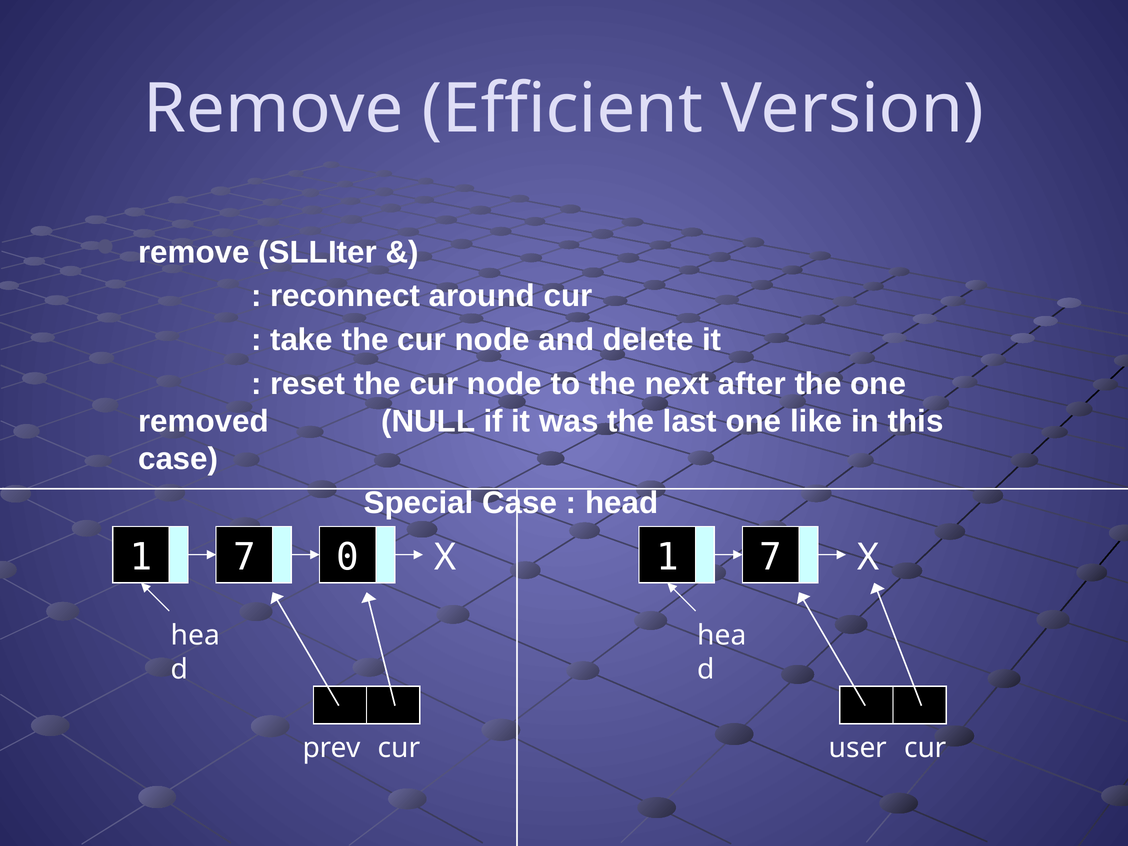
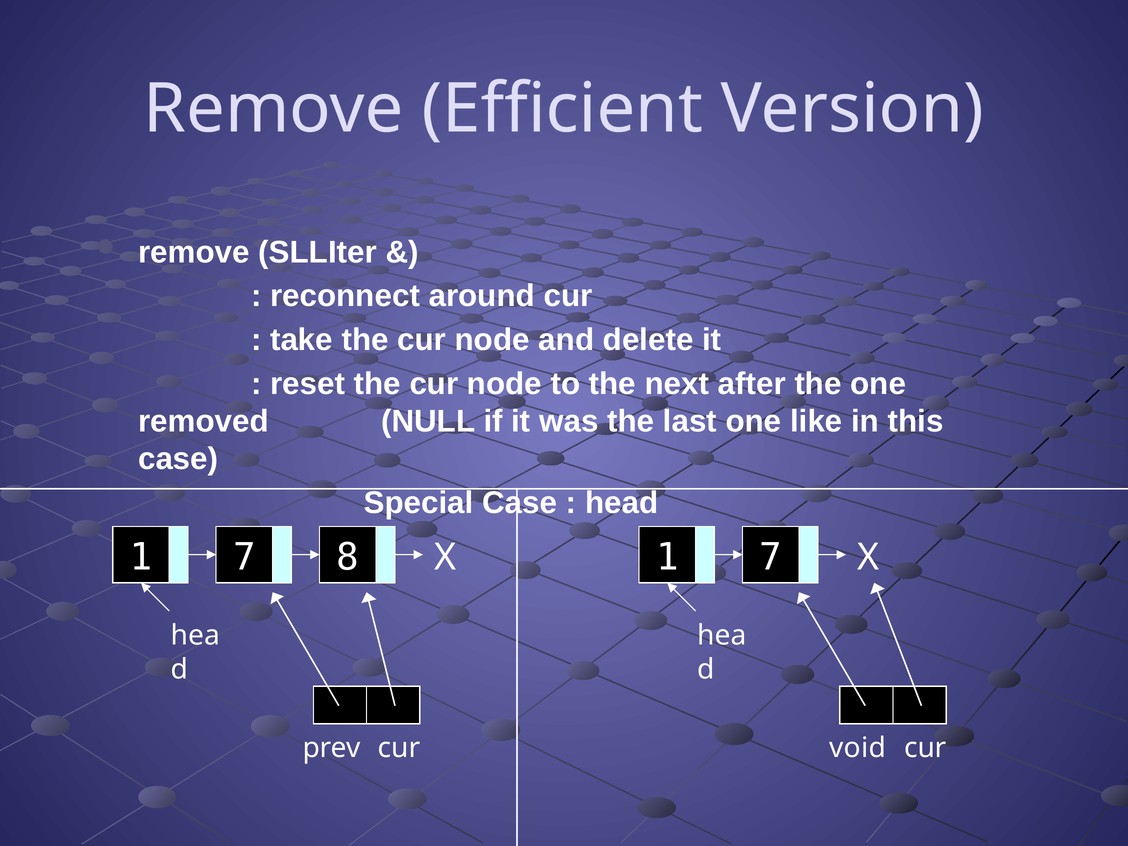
0: 0 -> 8
user: user -> void
